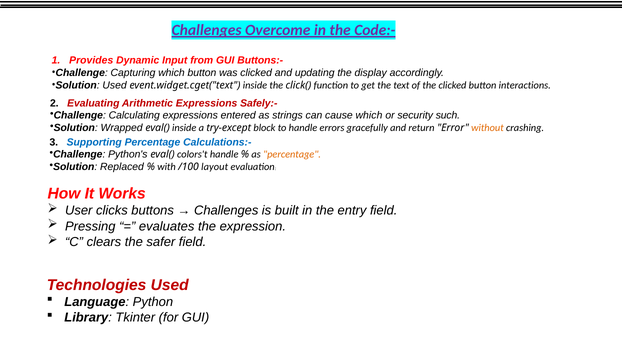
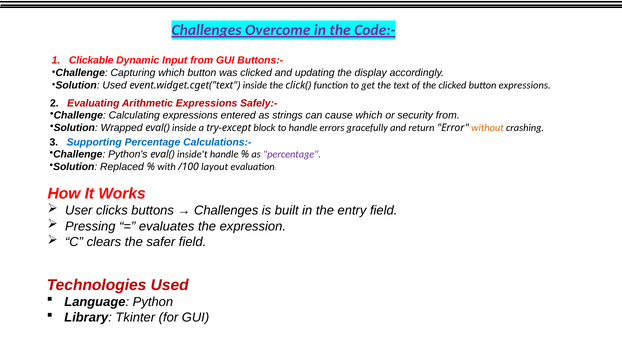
Provides: Provides -> Clickable
button interactions: interactions -> expressions
security such: such -> from
colors't: colors't -> inside't
percentage at (292, 154) colour: orange -> purple
